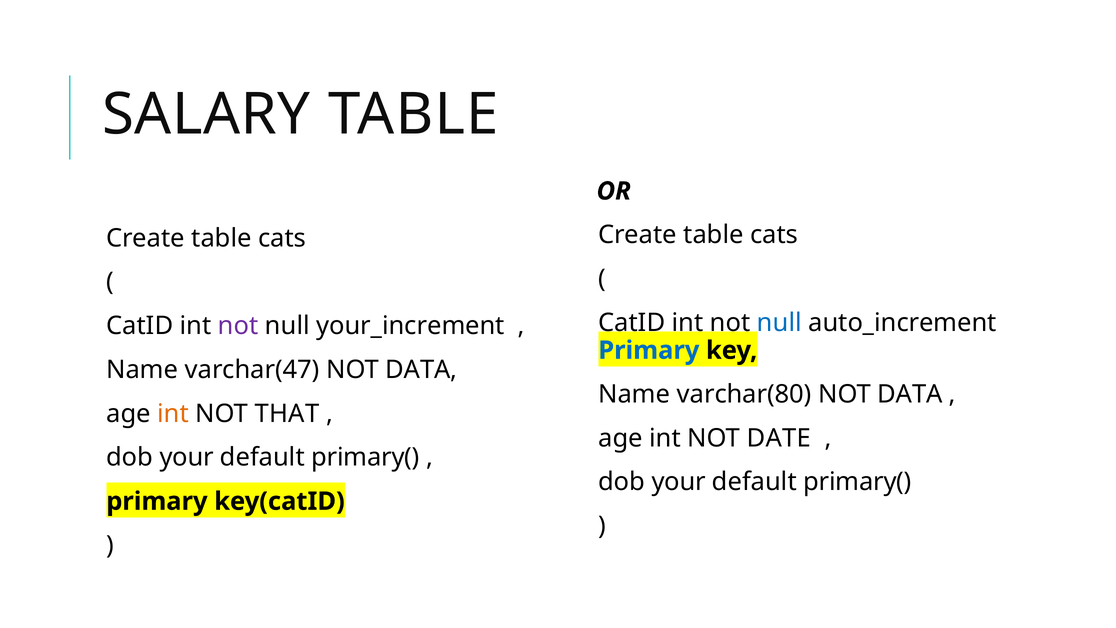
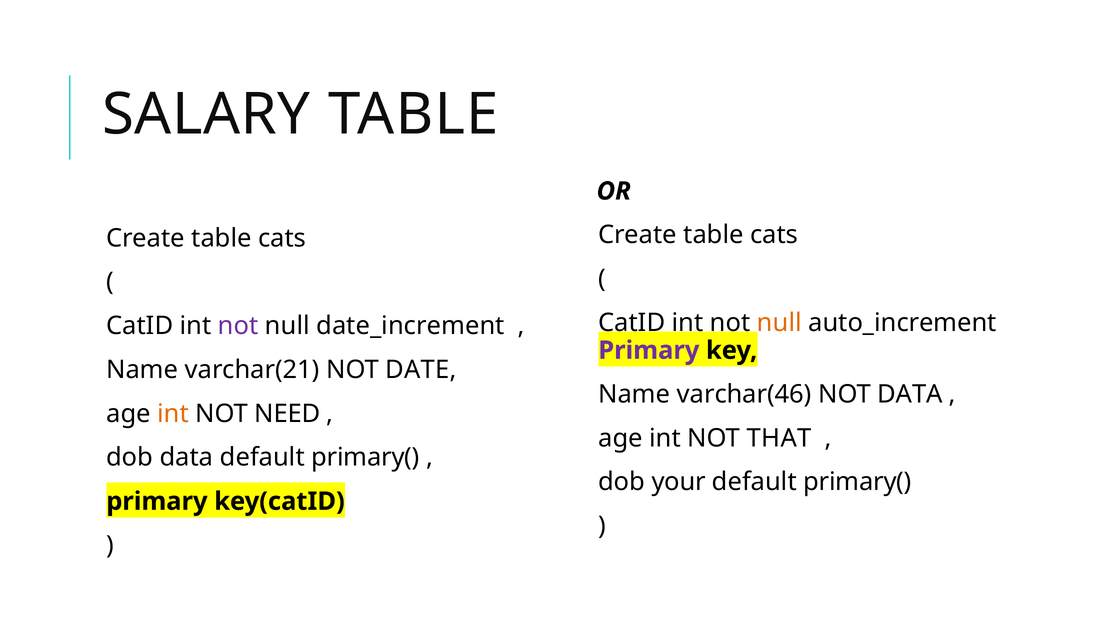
null at (779, 323) colour: blue -> orange
your_increment: your_increment -> date_increment
Primary at (649, 350) colour: blue -> purple
varchar(47: varchar(47 -> varchar(21
DATA at (421, 370): DATA -> DATE
varchar(80: varchar(80 -> varchar(46
THAT: THAT -> NEED
DATE: DATE -> THAT
your at (187, 457): your -> data
